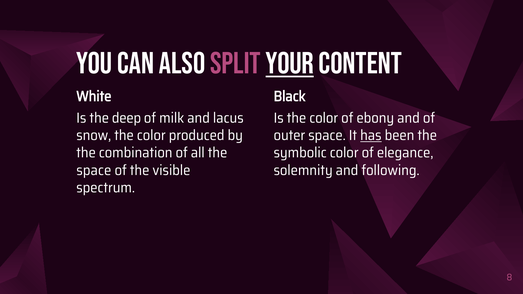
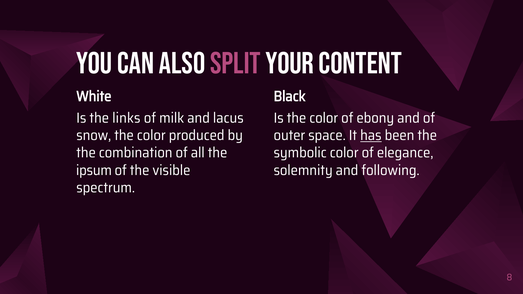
your underline: present -> none
deep: deep -> links
space at (94, 170): space -> ipsum
